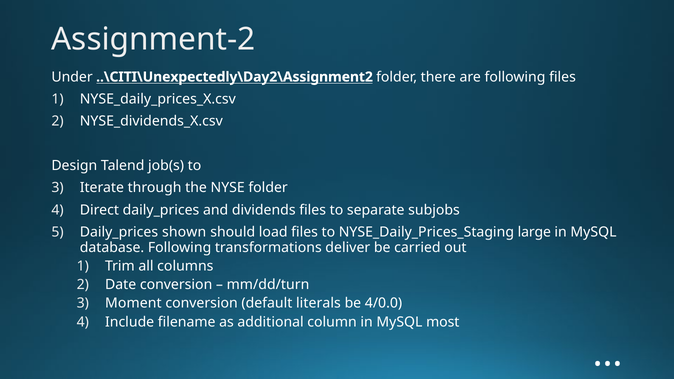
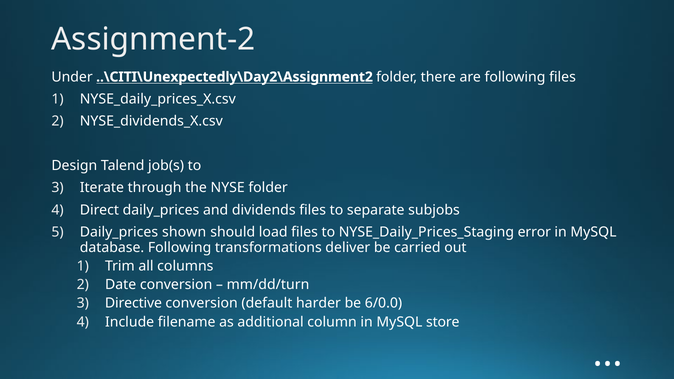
large: large -> error
Moment: Moment -> Directive
literals: literals -> harder
4/0.0: 4/0.0 -> 6/0.0
most: most -> store
